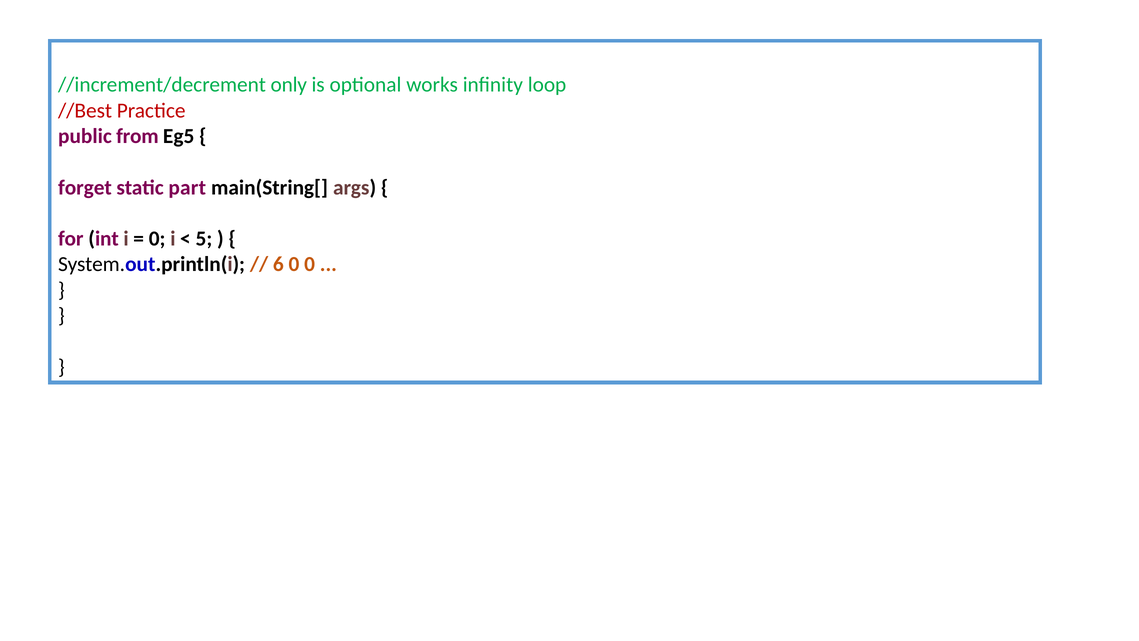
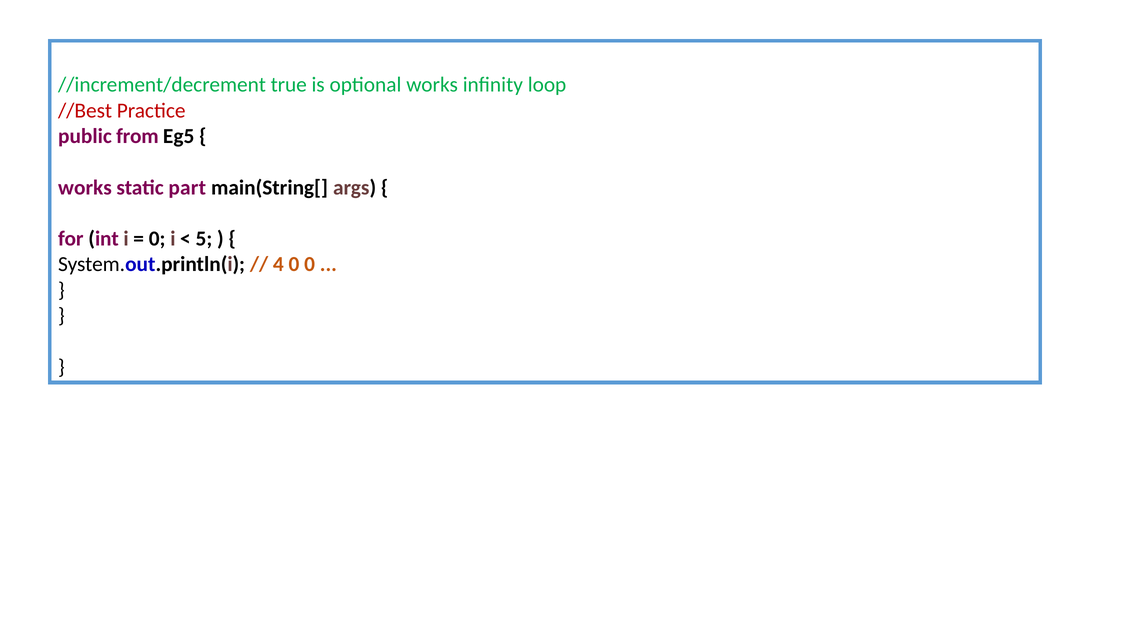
only: only -> true
forget at (85, 187): forget -> works
6: 6 -> 4
